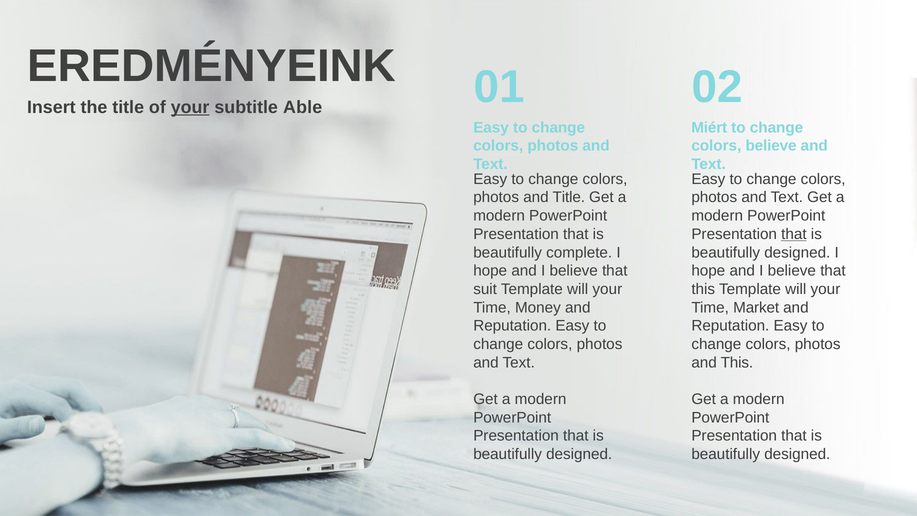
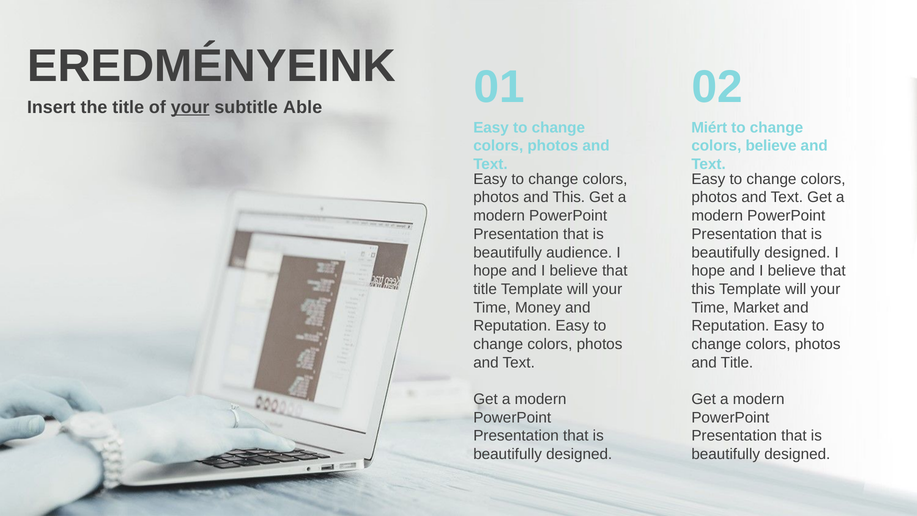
and Title: Title -> This
that at (794, 234) underline: present -> none
complete: complete -> audience
suit at (485, 289): suit -> title
and This: This -> Title
